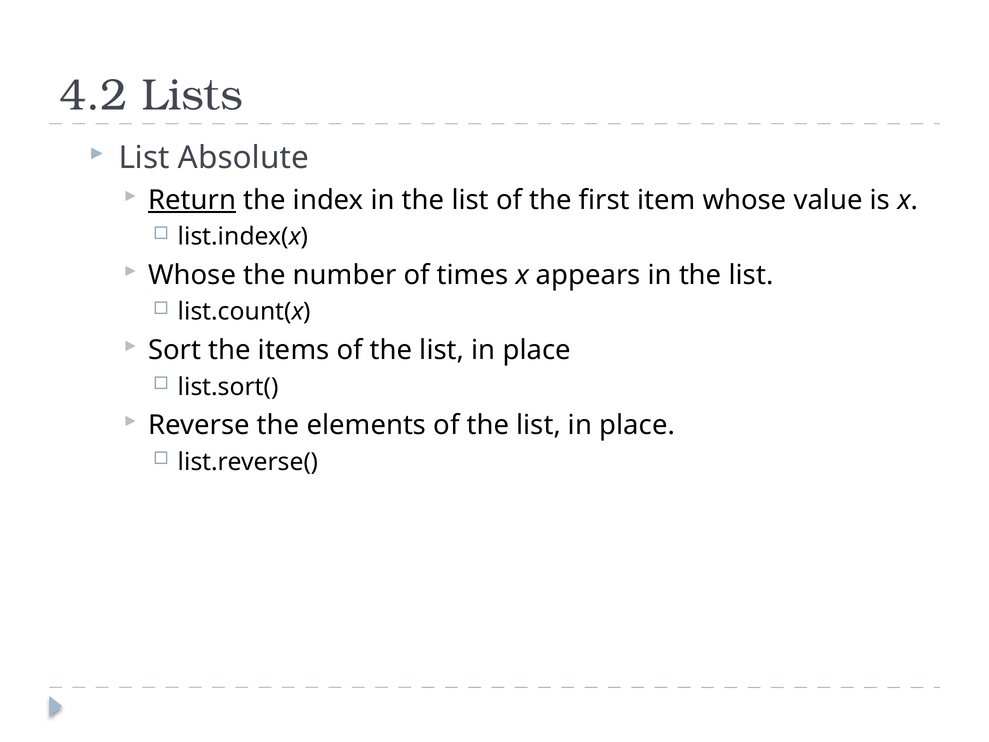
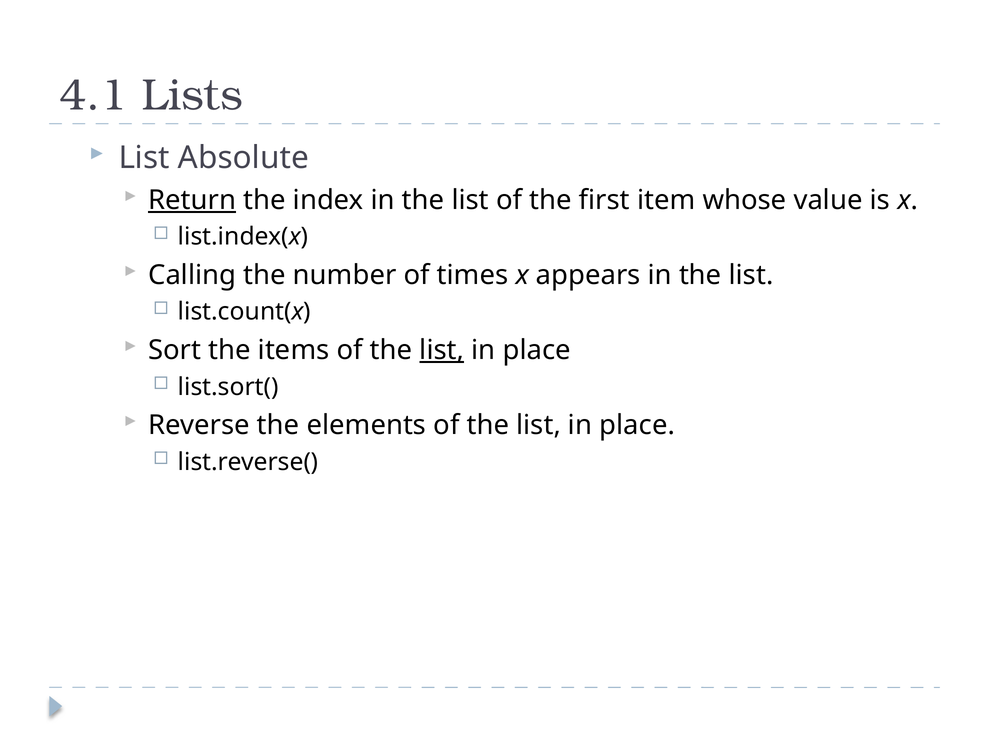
4.2: 4.2 -> 4.1
Whose at (192, 275): Whose -> Calling
list at (442, 350) underline: none -> present
